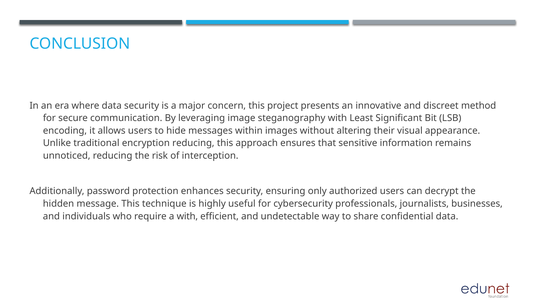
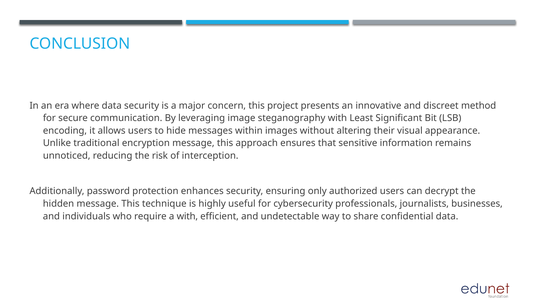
encryption reducing: reducing -> message
